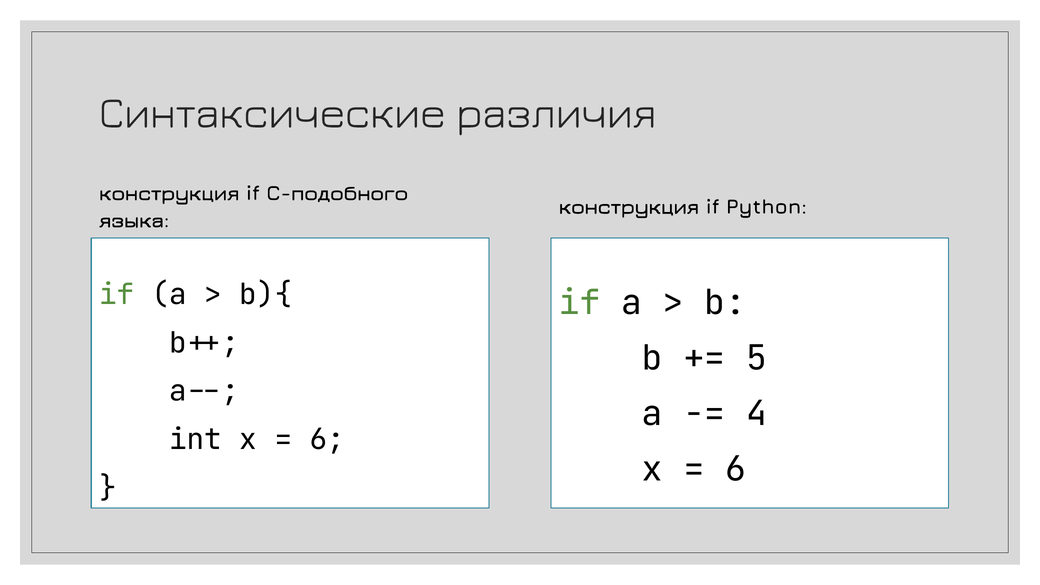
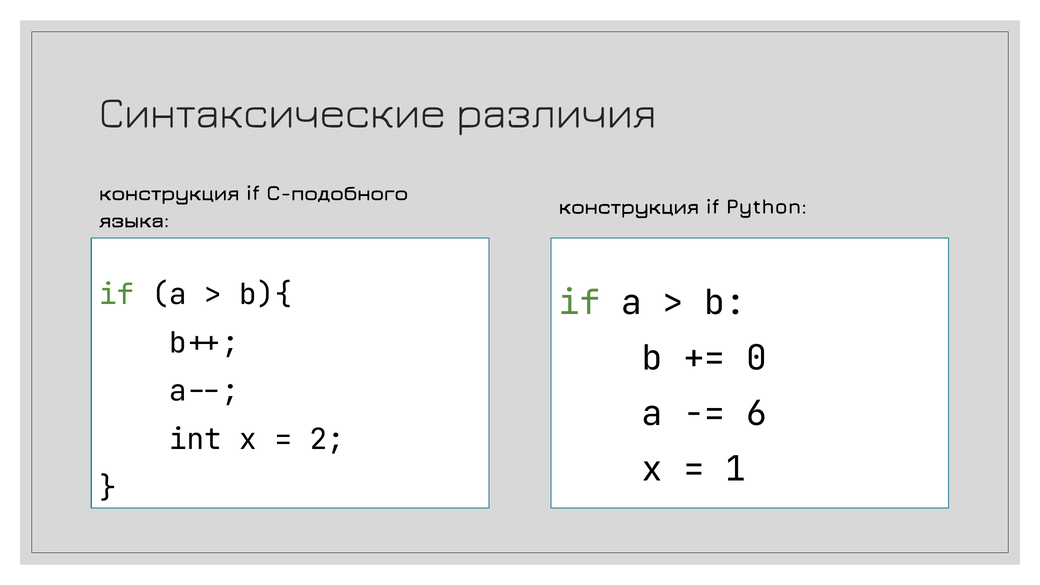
5: 5 -> 0
4: 4 -> 6
6 at (327, 440): 6 -> 2
6 at (736, 469): 6 -> 1
